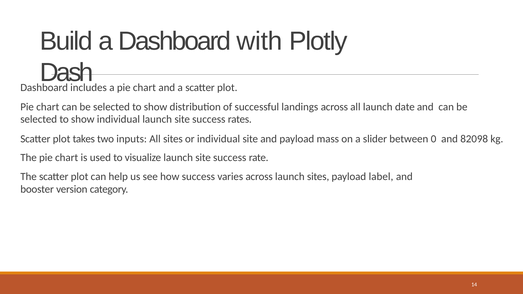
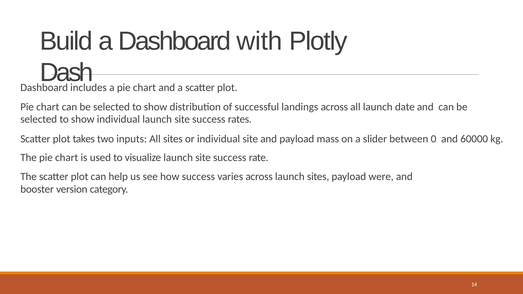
82098: 82098 -> 60000
label: label -> were
